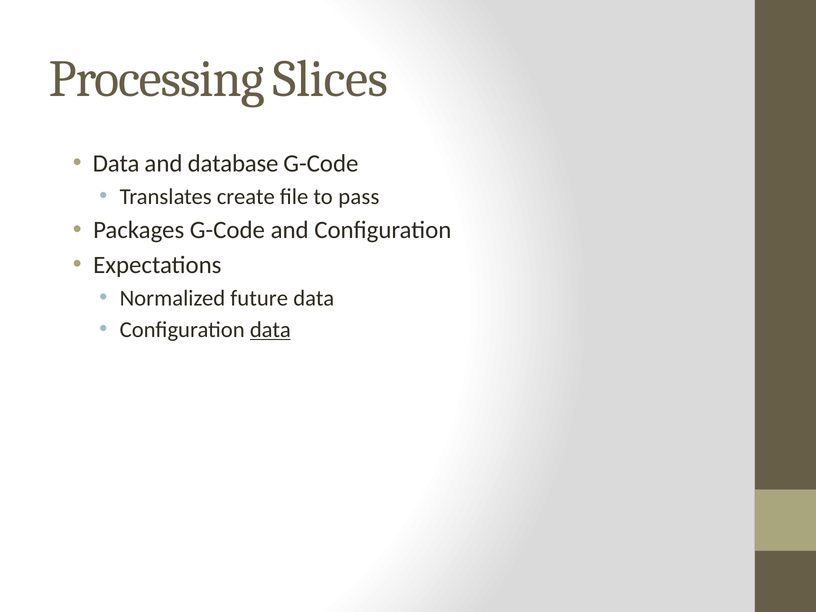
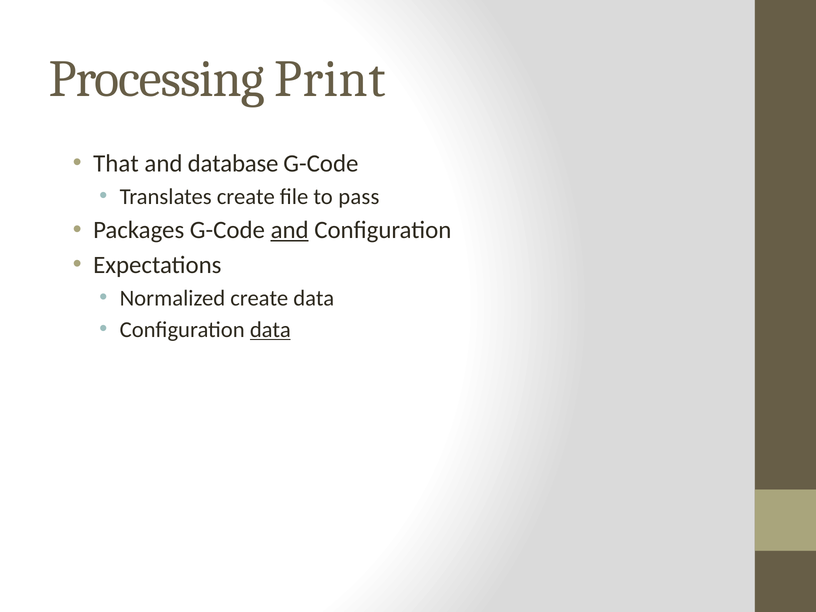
Slices: Slices -> Print
Data at (116, 164): Data -> That
and at (290, 230) underline: none -> present
Normalized future: future -> create
